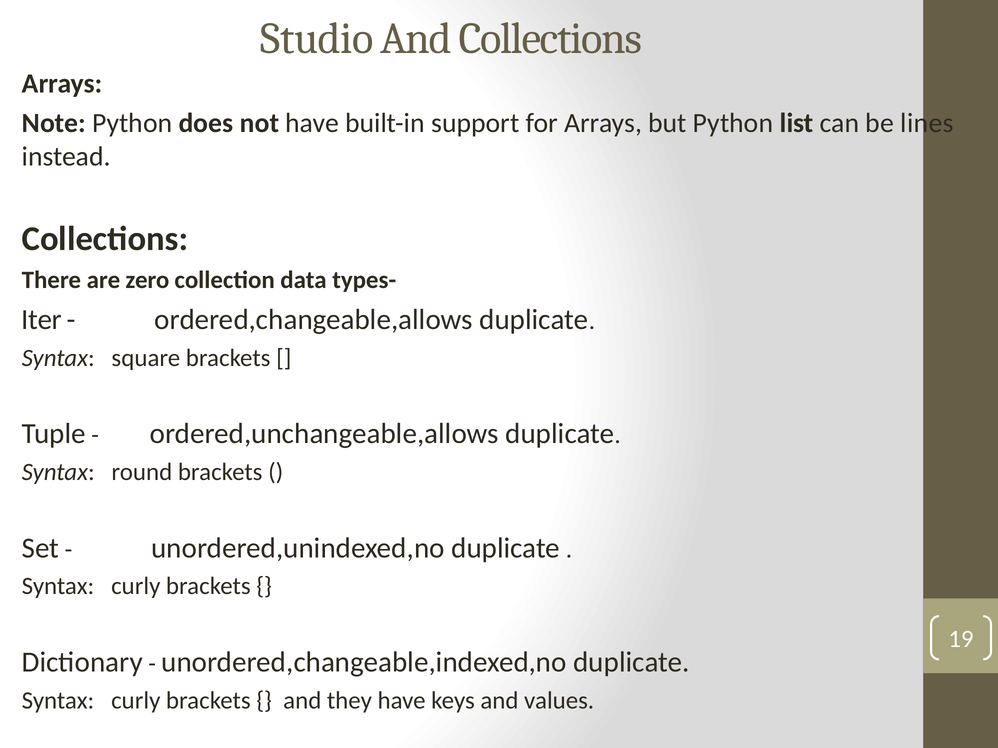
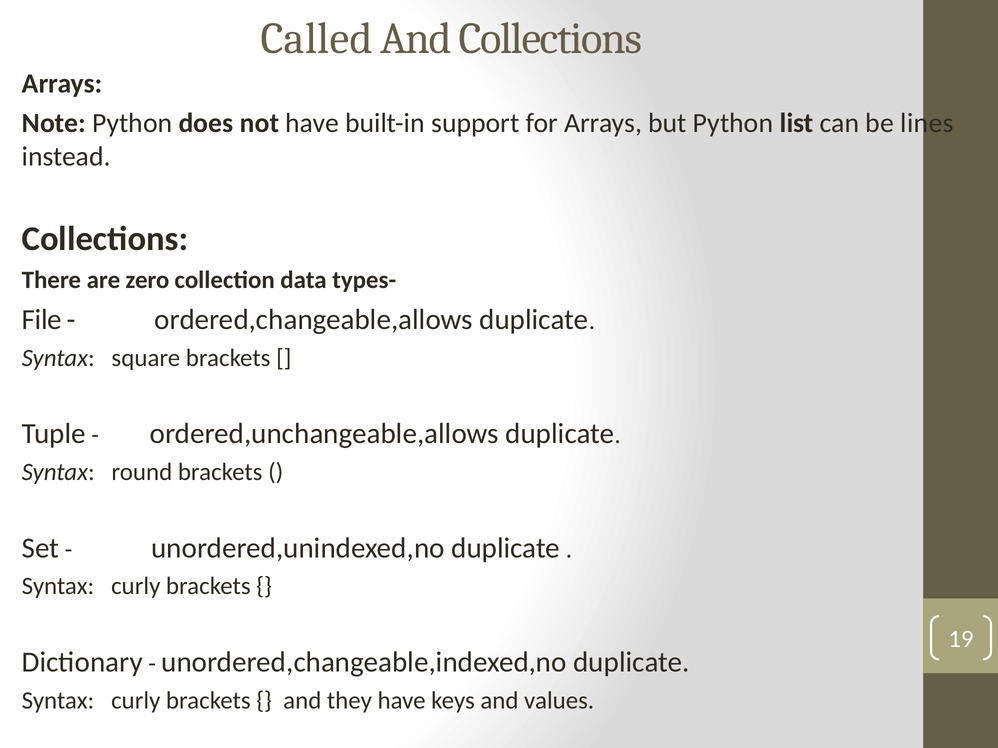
Studio: Studio -> Called
Iter: Iter -> File
